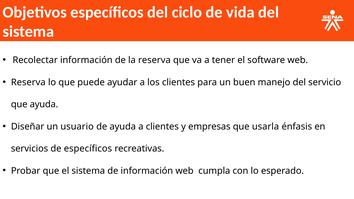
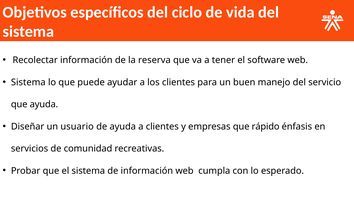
Reserva at (28, 82): Reserva -> Sistema
usarla: usarla -> rápido
de específicos: específicos -> comunidad
